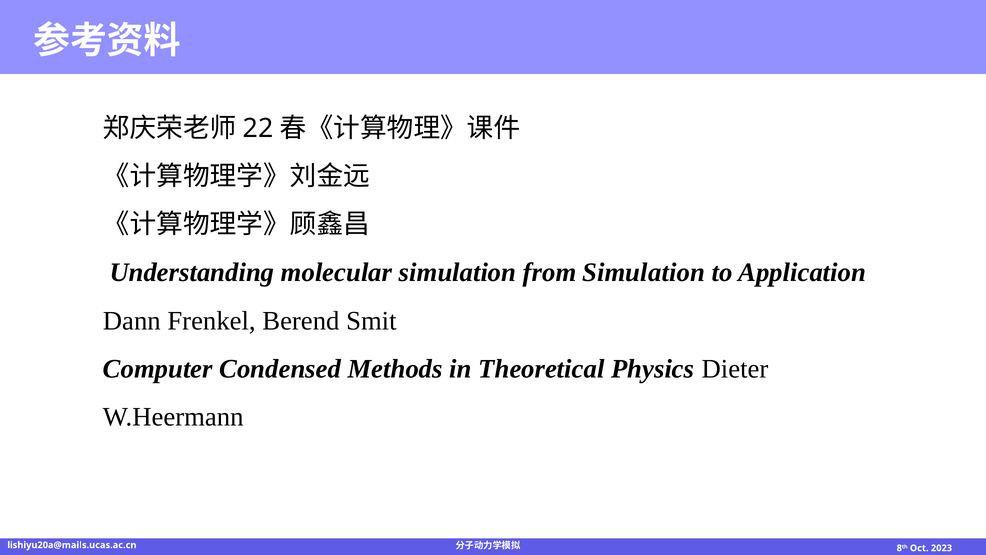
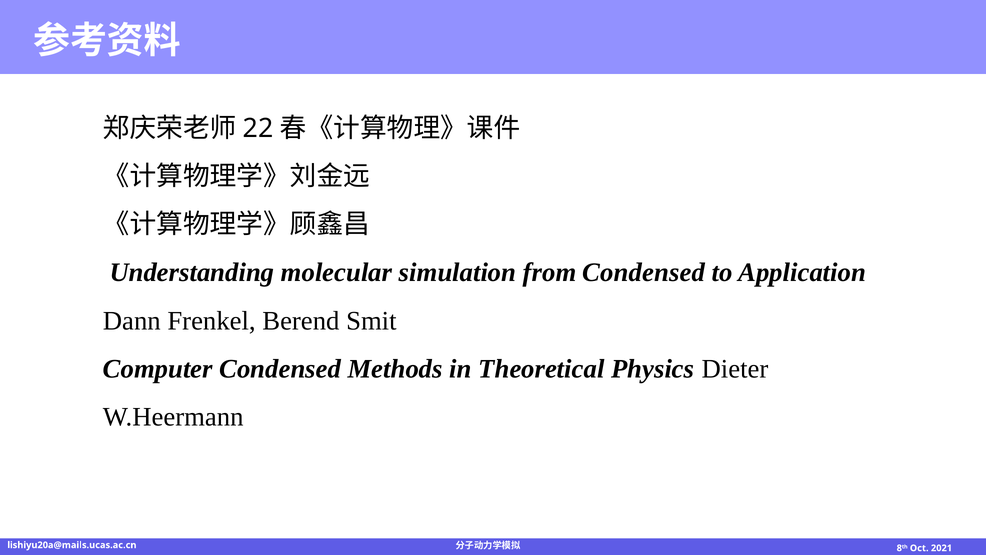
from Simulation: Simulation -> Condensed
2023: 2023 -> 2021
